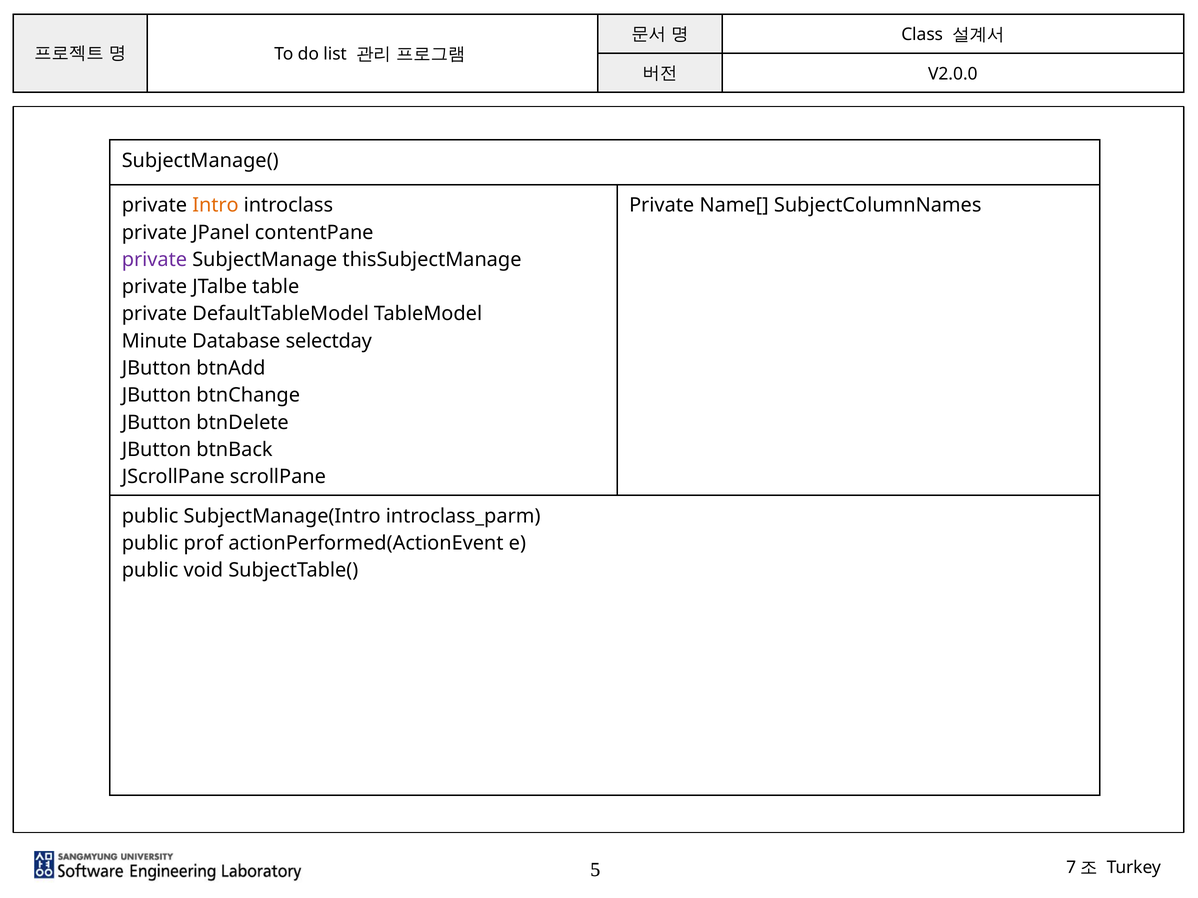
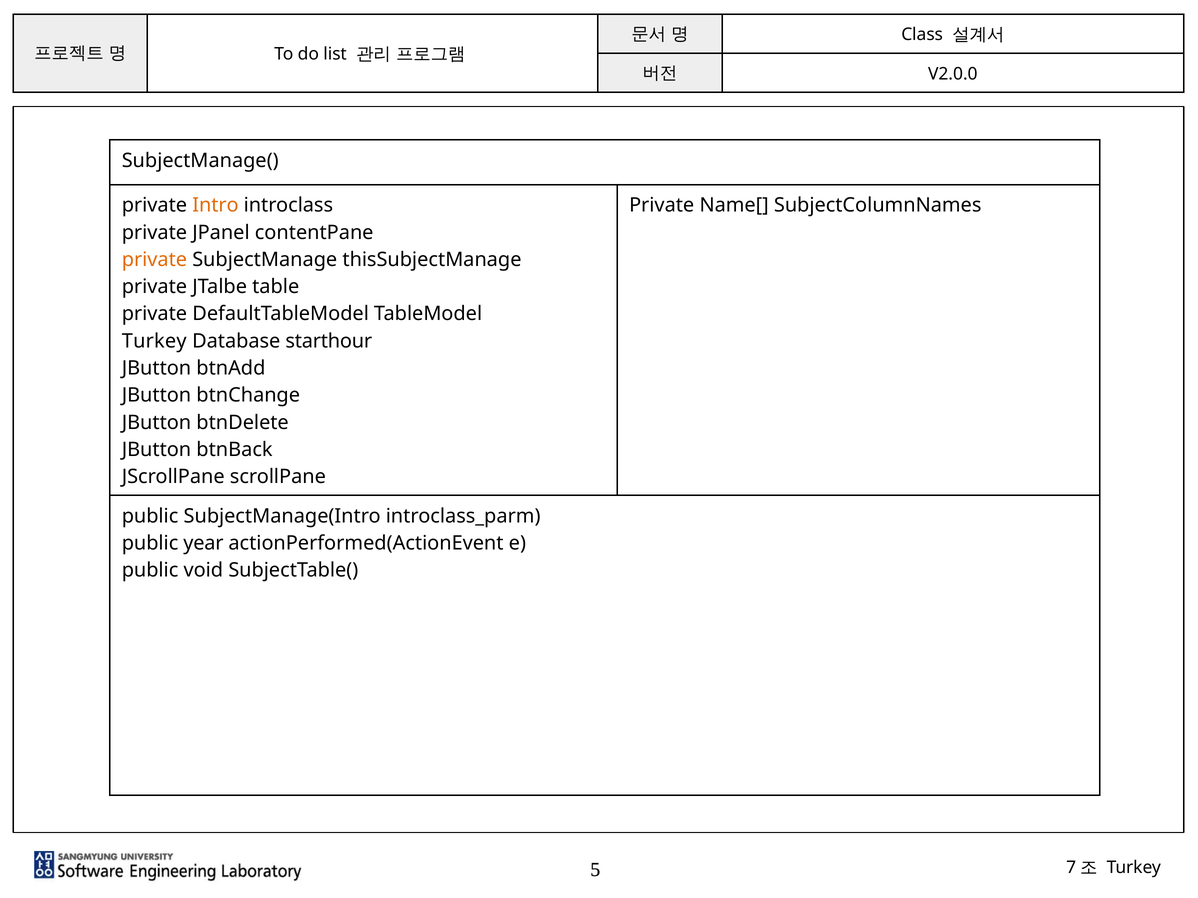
private at (154, 260) colour: purple -> orange
Minute at (154, 341): Minute -> Turkey
selectday: selectday -> starthour
prof: prof -> year
